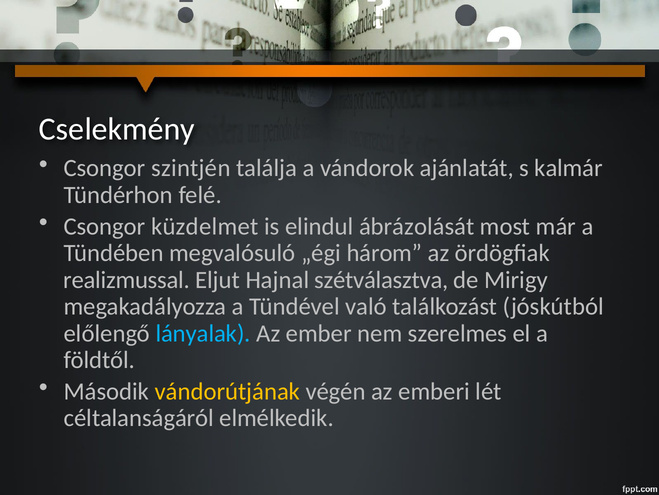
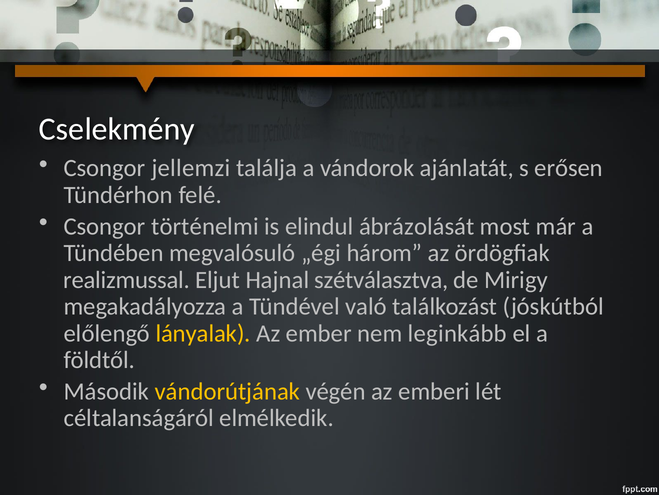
szintjén: szintjén -> jellemzi
kalmár: kalmár -> erősen
küzdelmet: küzdelmet -> történelmi
lányalak colour: light blue -> yellow
szerelmes: szerelmes -> leginkább
